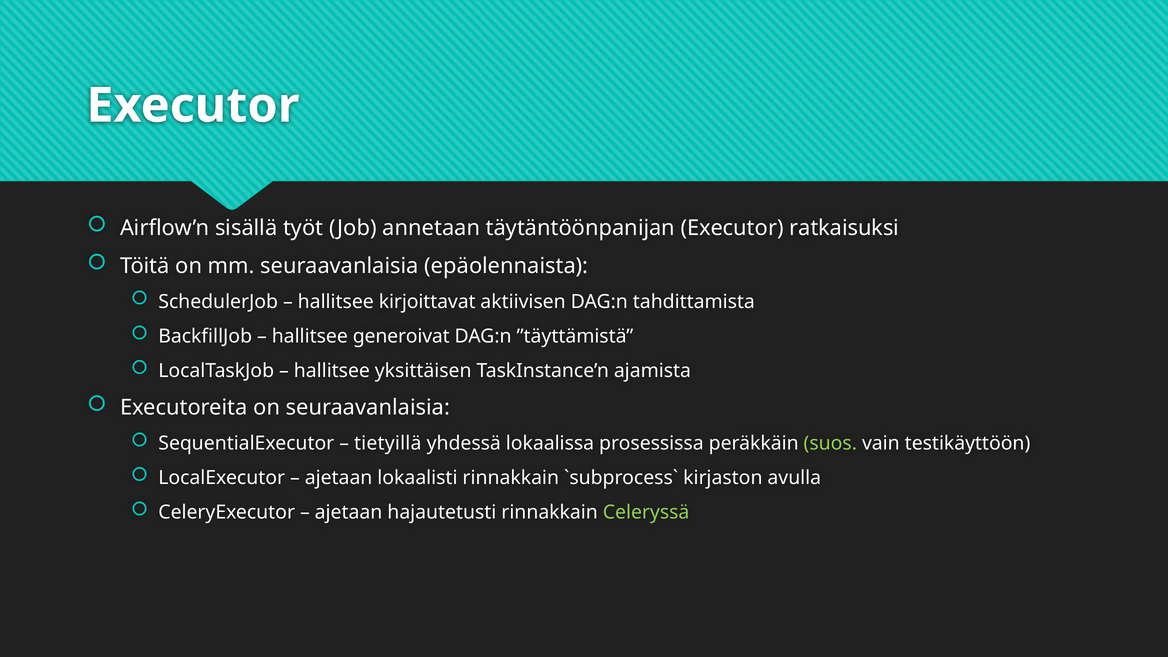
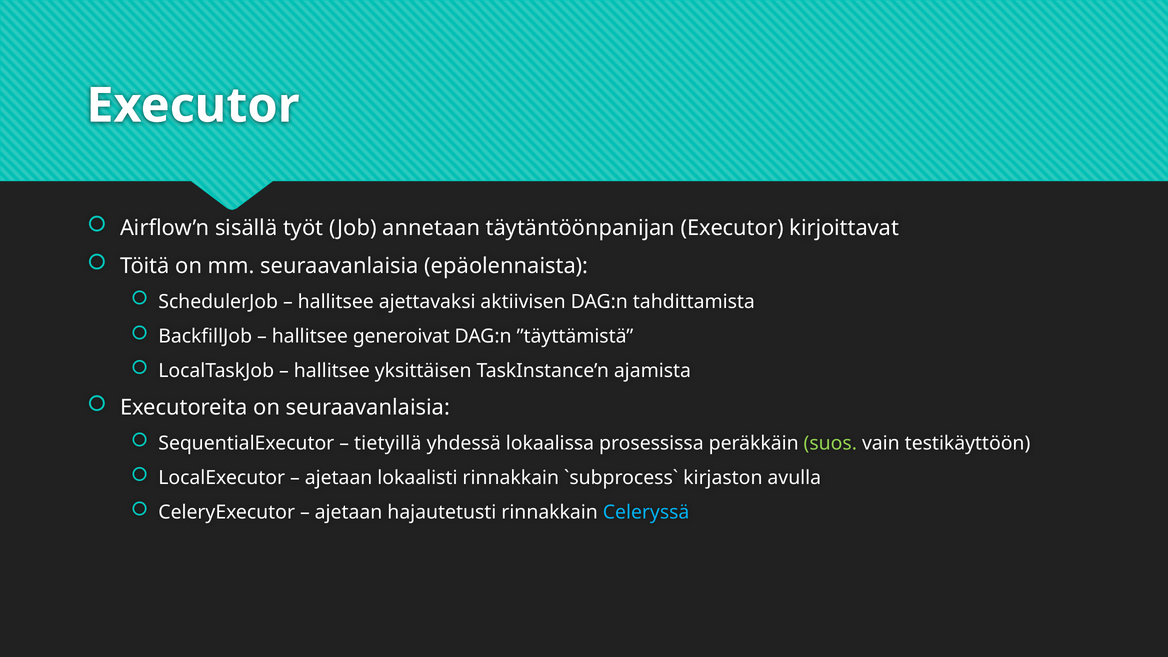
ratkaisuksi: ratkaisuksi -> kirjoittavat
kirjoittavat: kirjoittavat -> ajettavaksi
Celeryssä colour: light green -> light blue
